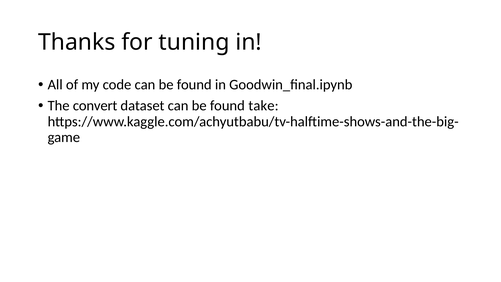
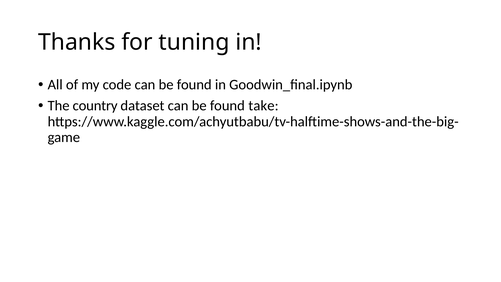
convert: convert -> country
